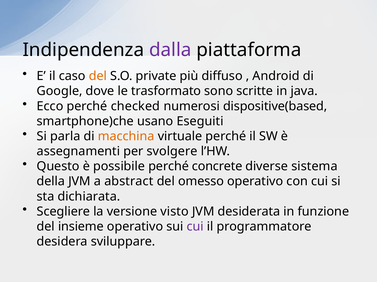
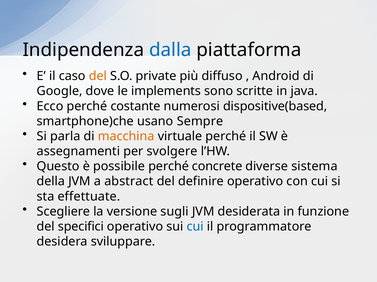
dalla colour: purple -> blue
trasformato: trasformato -> implements
checked: checked -> costante
Eseguiti: Eseguiti -> Sempre
omesso: omesso -> definire
dichiarata: dichiarata -> effettuate
visto: visto -> sugli
insieme: insieme -> specifici
cui at (195, 227) colour: purple -> blue
